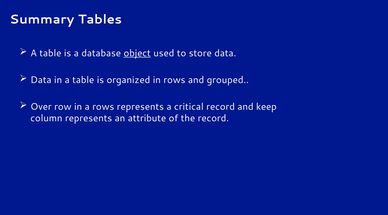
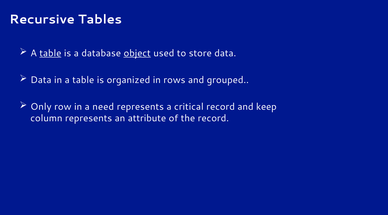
Summary: Summary -> Recursive
table at (50, 53) underline: none -> present
Over: Over -> Only
a rows: rows -> need
